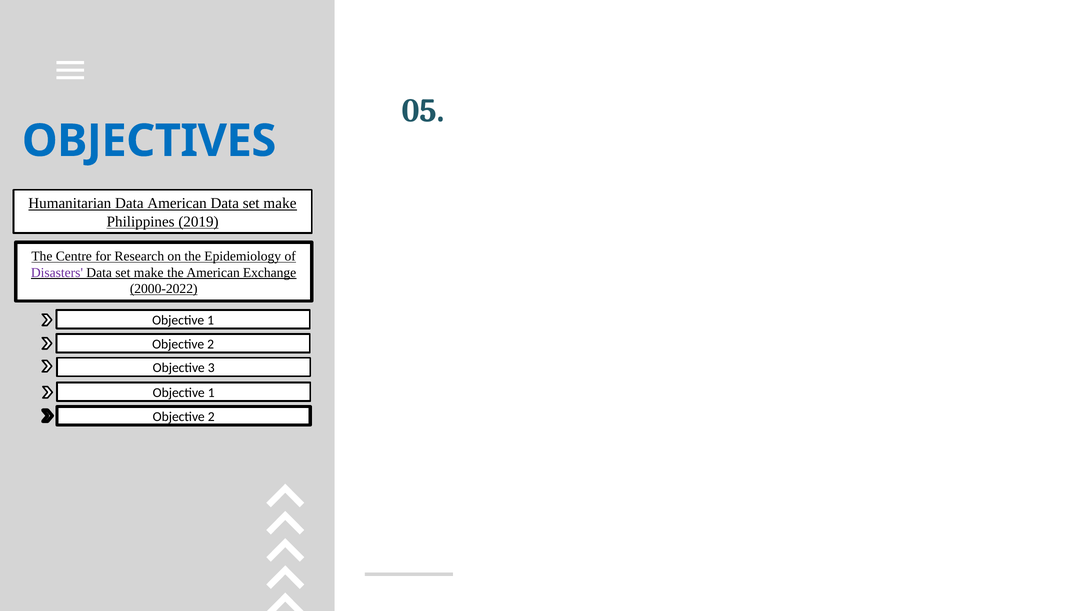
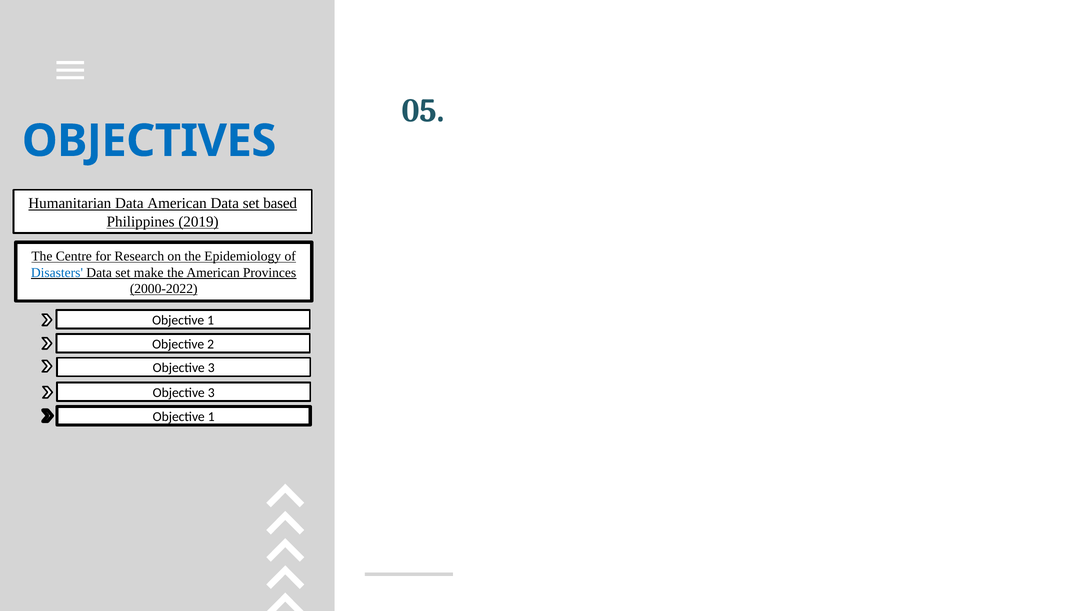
make at (280, 203): make -> based
Disasters colour: purple -> blue
Exchange: Exchange -> Provinces
1 at (211, 392): 1 -> 3
2 at (211, 416): 2 -> 1
